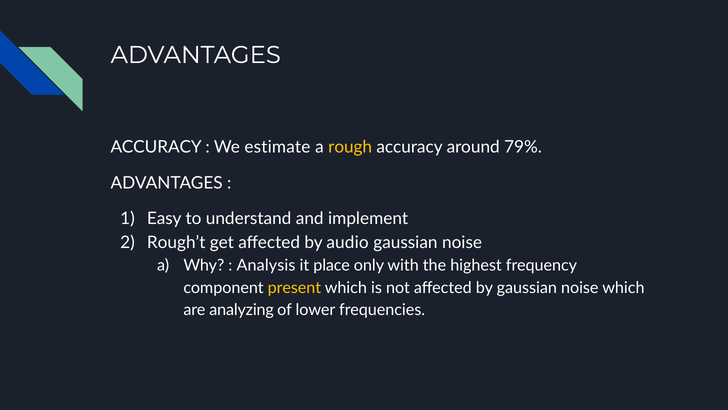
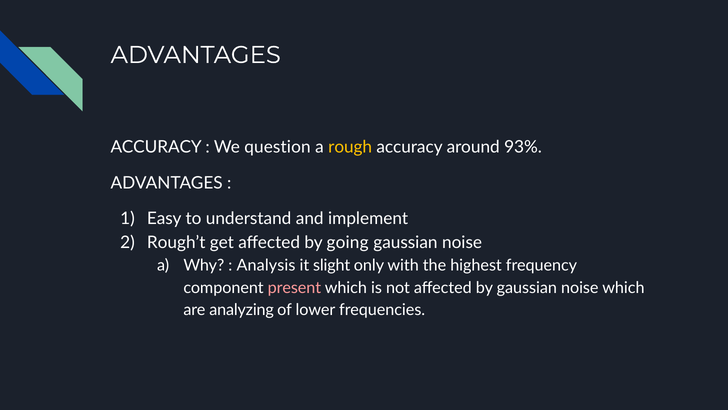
estimate: estimate -> question
79%: 79% -> 93%
audio: audio -> going
place: place -> slight
present colour: yellow -> pink
